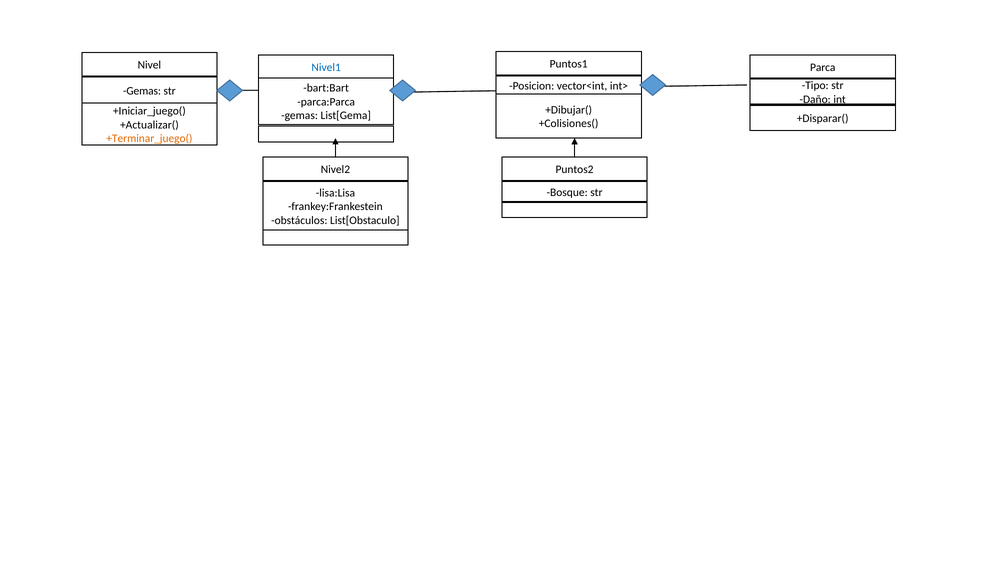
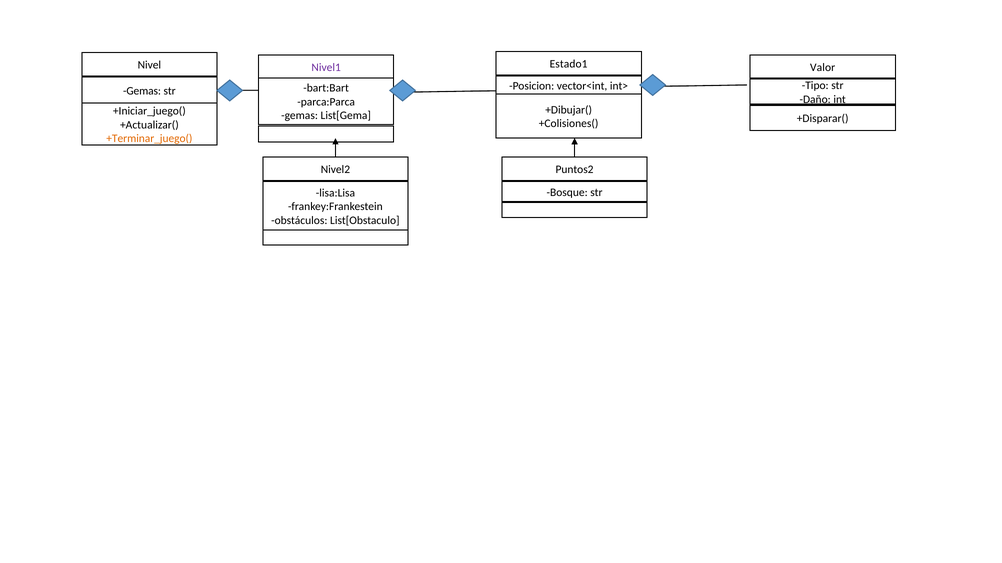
Puntos1: Puntos1 -> Estado1
Nivel1 colour: blue -> purple
Parca: Parca -> Valor
